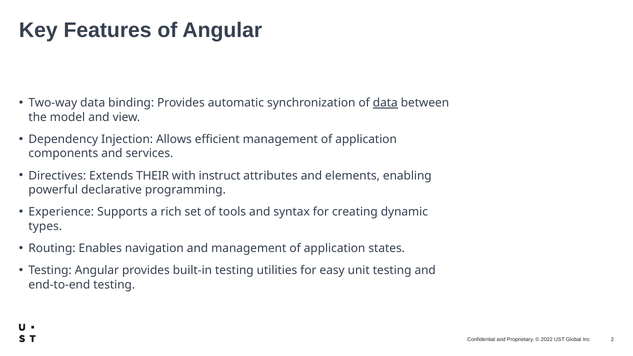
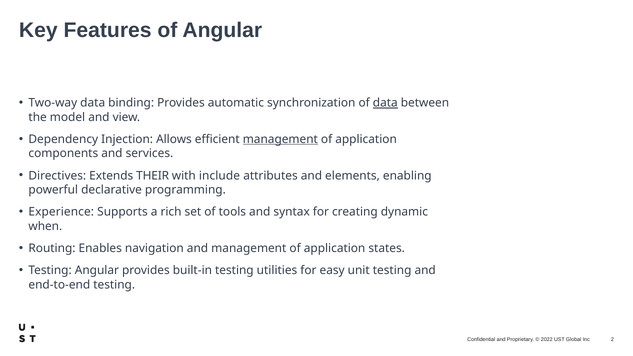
management at (280, 139) underline: none -> present
instruct: instruct -> include
types: types -> when
